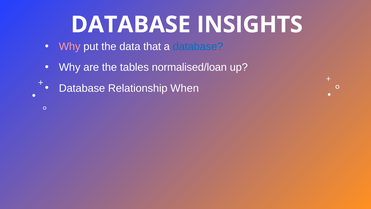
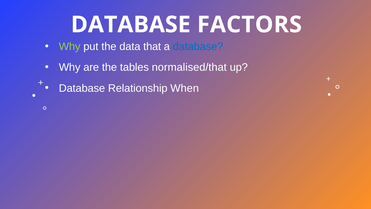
INSIGHTS: INSIGHTS -> FACTORS
Why at (70, 46) colour: pink -> light green
normalised/loan: normalised/loan -> normalised/that
